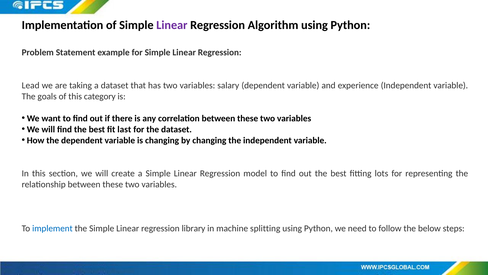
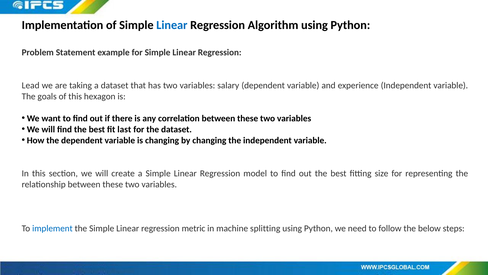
Linear at (172, 25) colour: purple -> blue
category: category -> hexagon
lots: lots -> size
library: library -> metric
